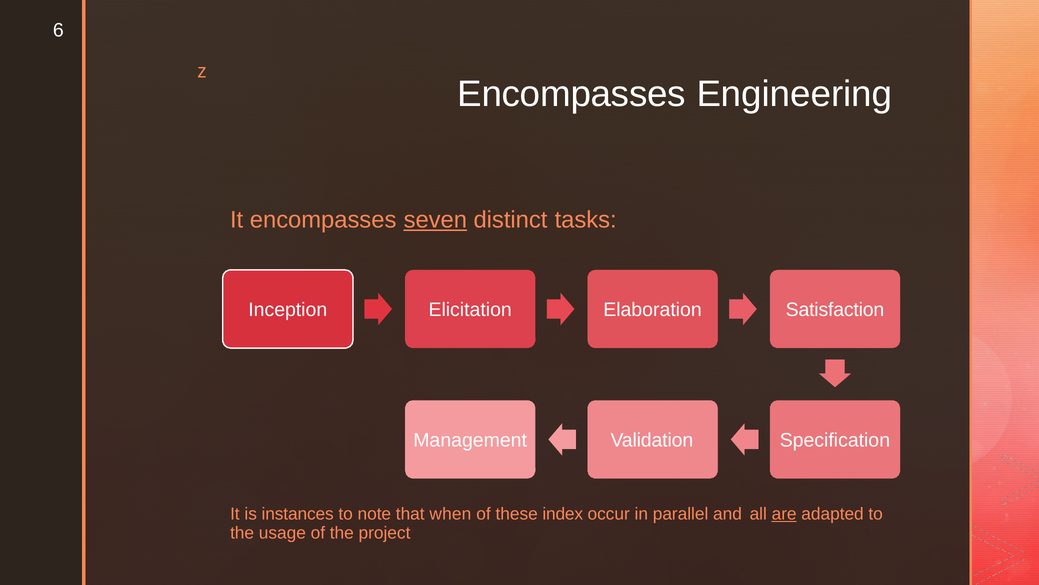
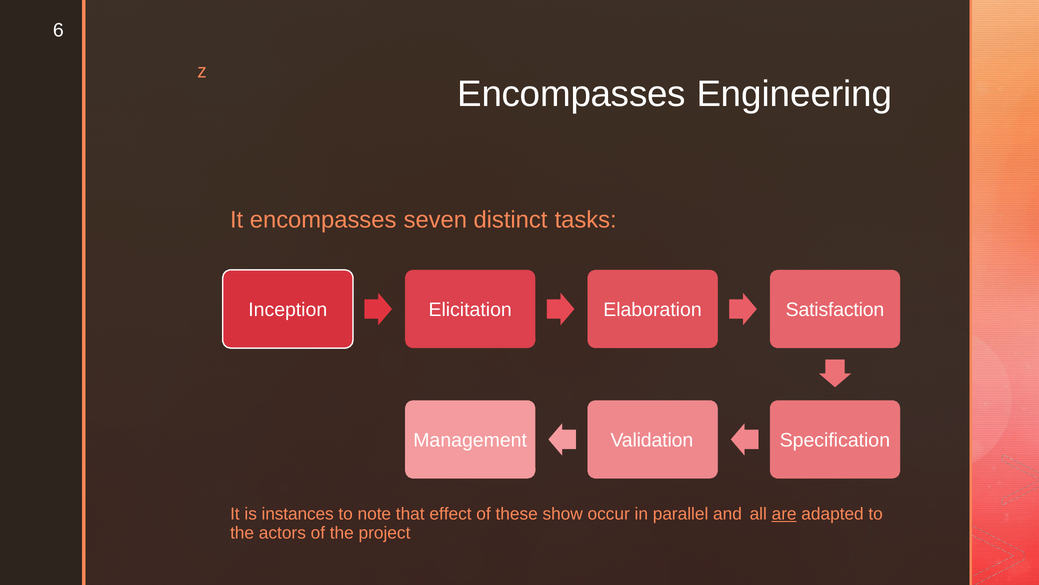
seven underline: present -> none
when: when -> effect
index: index -> show
usage: usage -> actors
